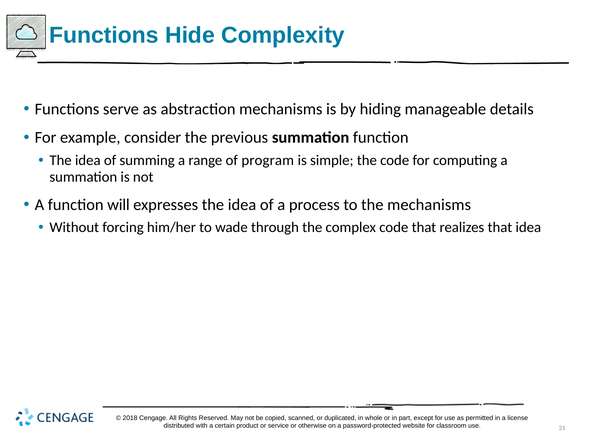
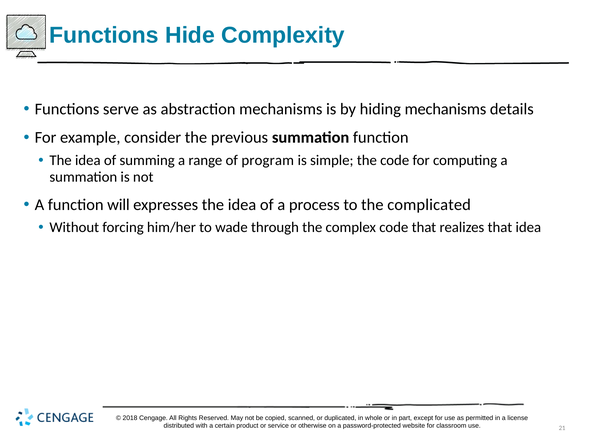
hiding manageable: manageable -> mechanisms
the mechanisms: mechanisms -> complicated
